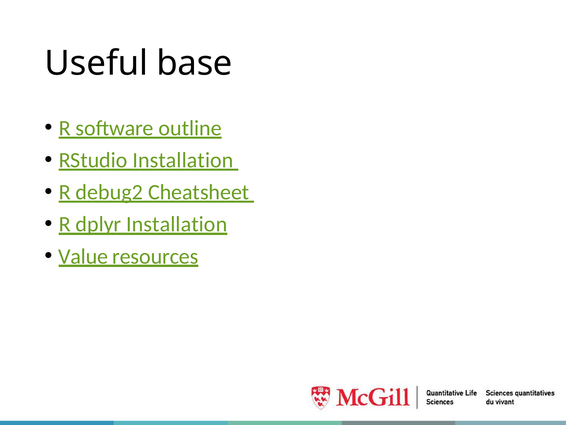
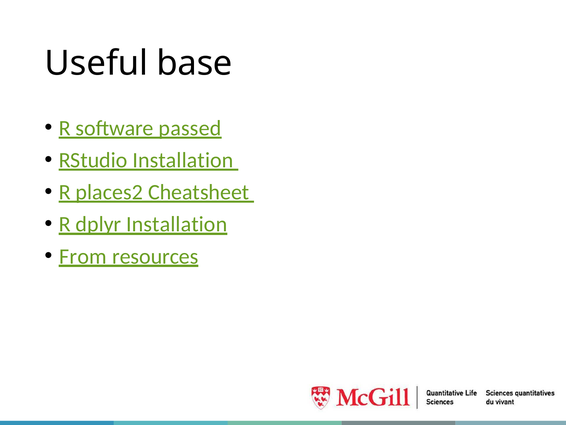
outline: outline -> passed
debug2: debug2 -> places2
Value: Value -> From
